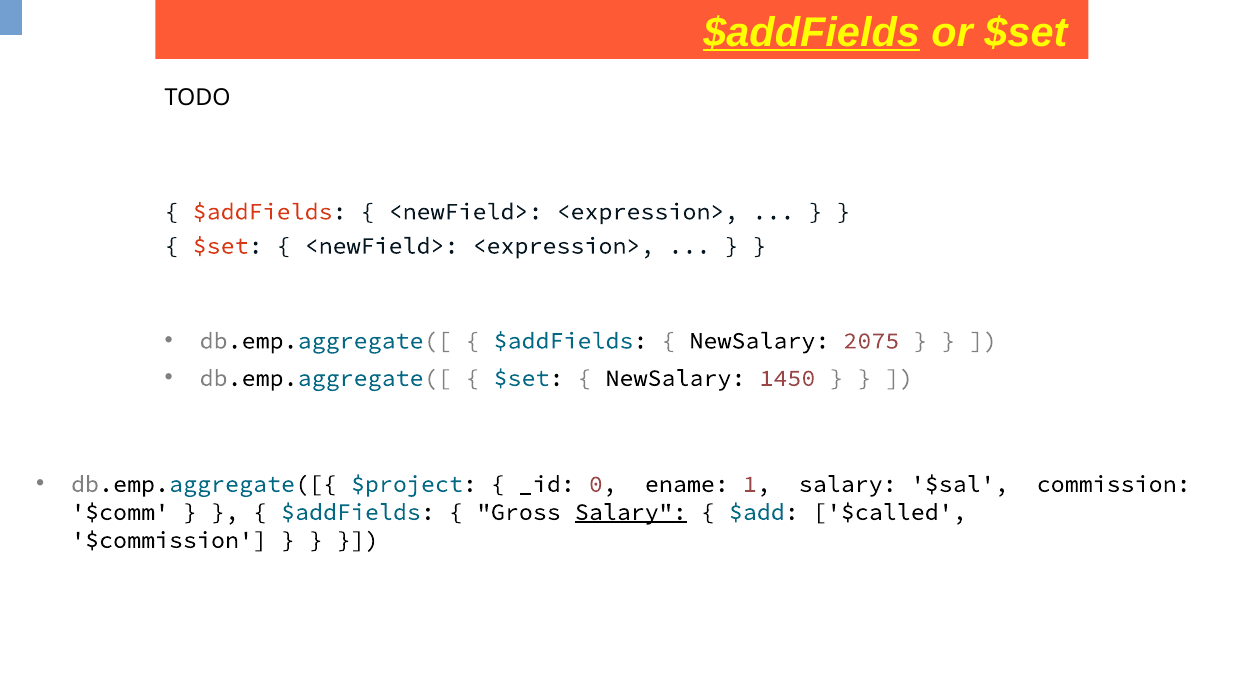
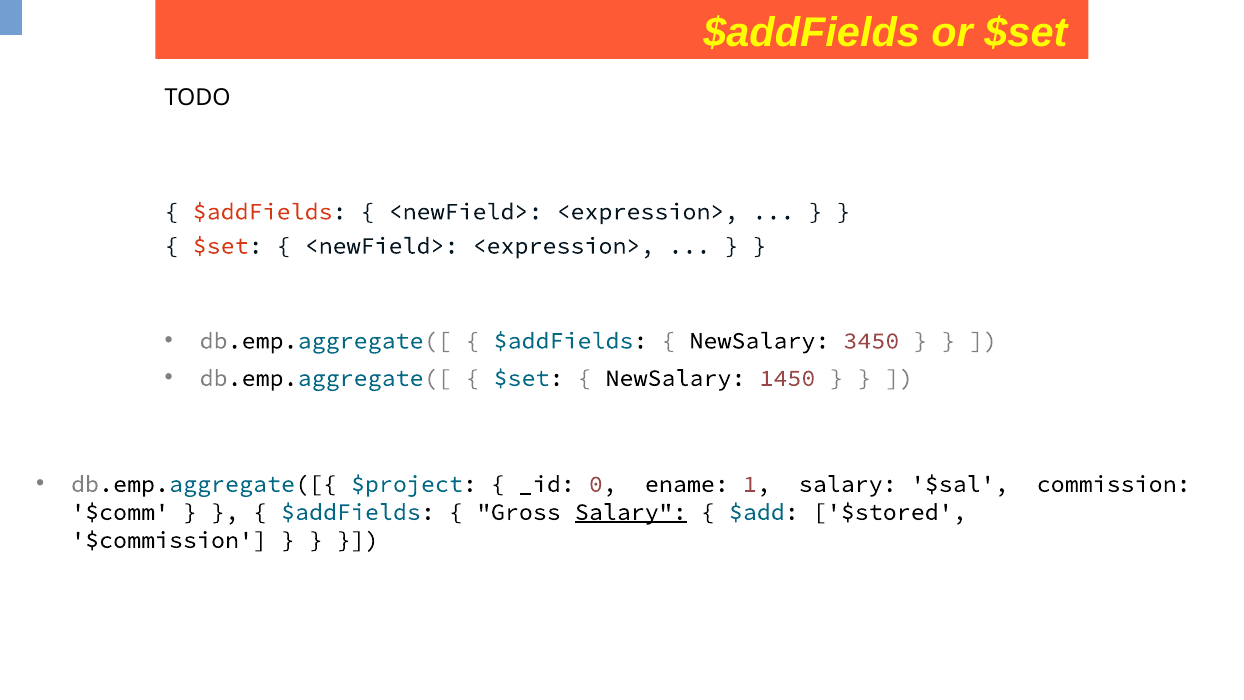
$addFields at (812, 32) underline: present -> none
2075: 2075 -> 3450
$called: $called -> $stored
